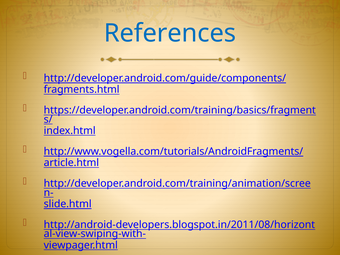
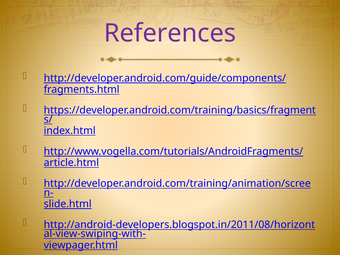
References colour: blue -> purple
